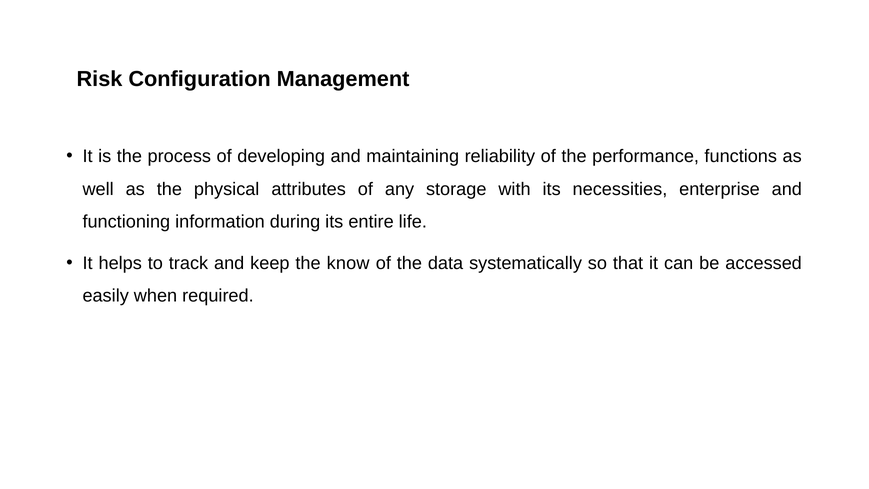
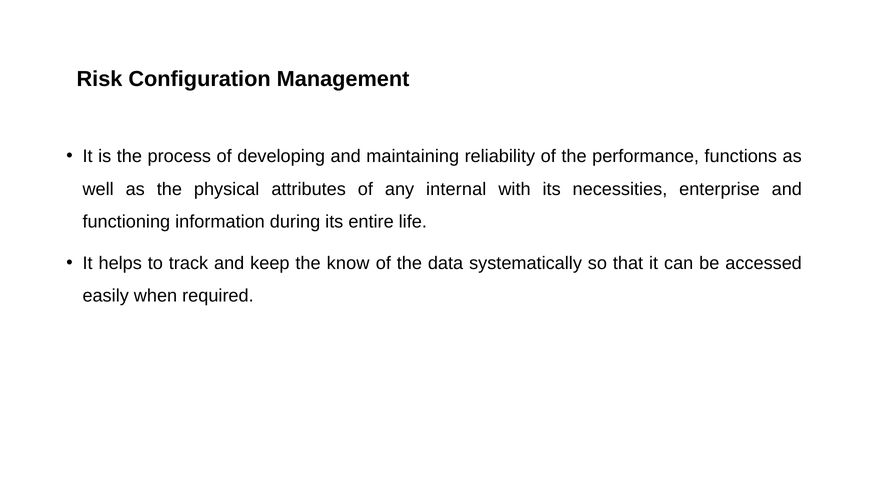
storage: storage -> internal
